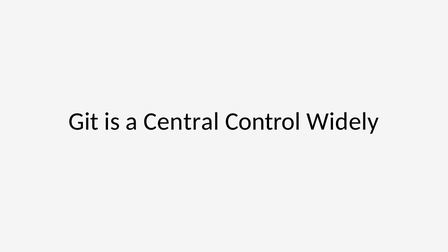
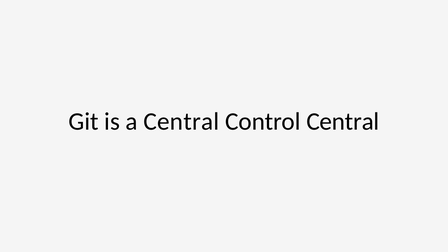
Control Widely: Widely -> Central
